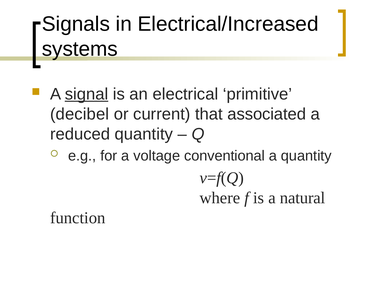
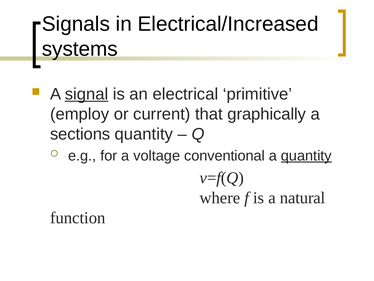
decibel: decibel -> employ
associated: associated -> graphically
reduced: reduced -> sections
quantity at (306, 155) underline: none -> present
